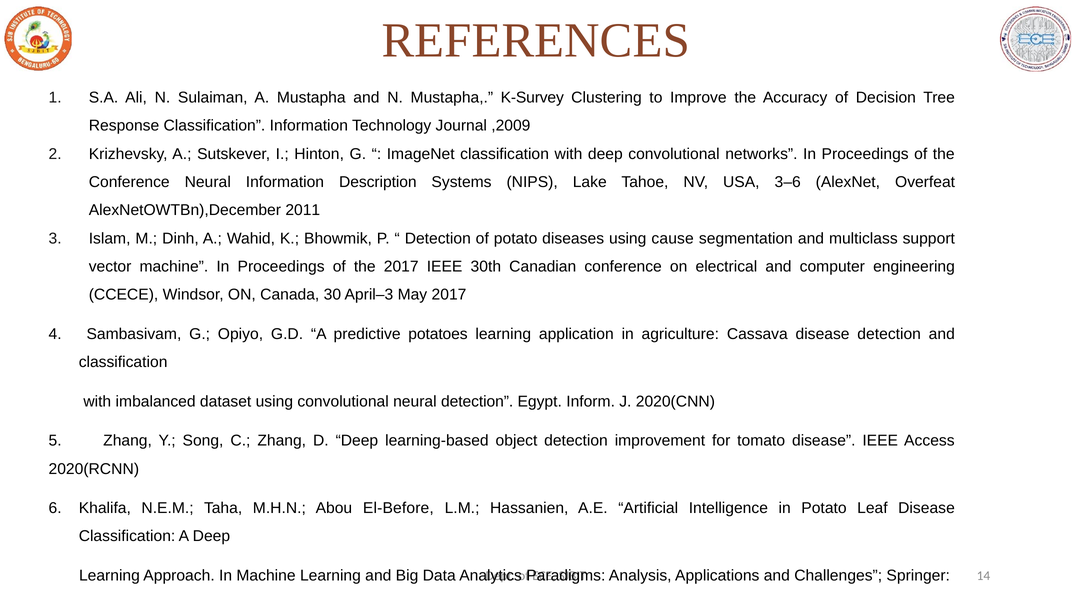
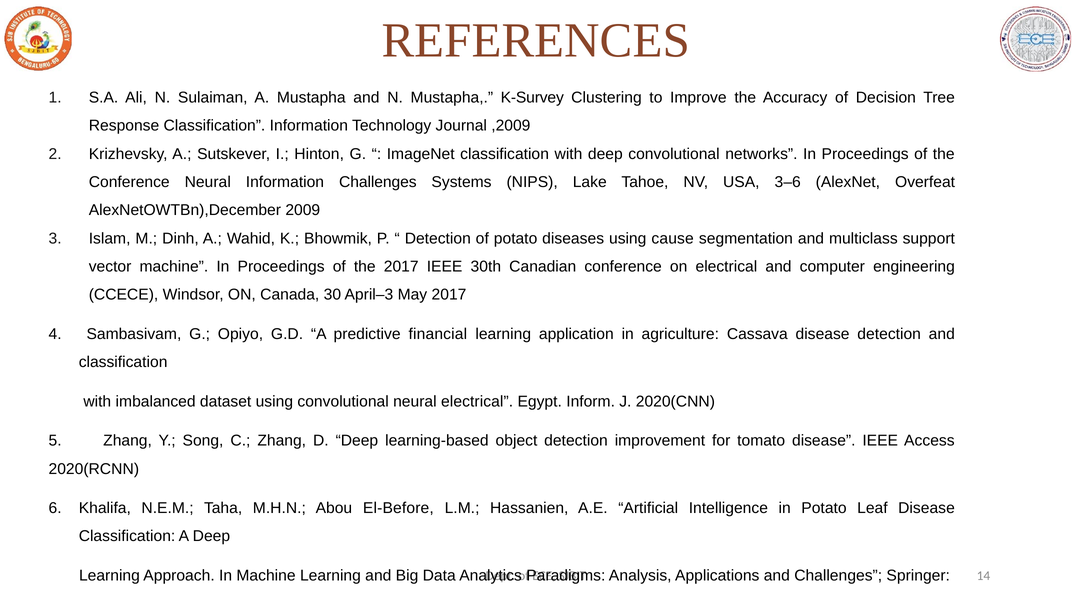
Information Description: Description -> Challenges
2011: 2011 -> 2009
potatoes: potatoes -> financial
neural detection: detection -> electrical
